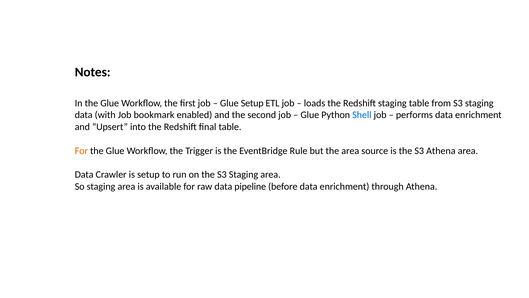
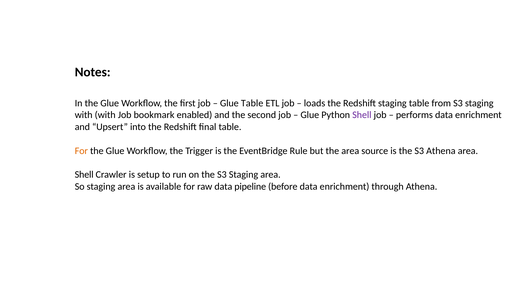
Glue Setup: Setup -> Table
data at (84, 115): data -> with
Shell at (362, 115) colour: blue -> purple
Data at (84, 174): Data -> Shell
